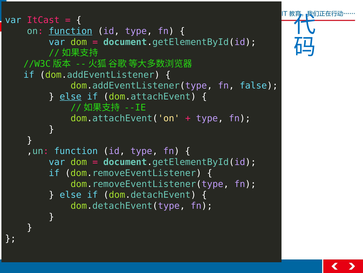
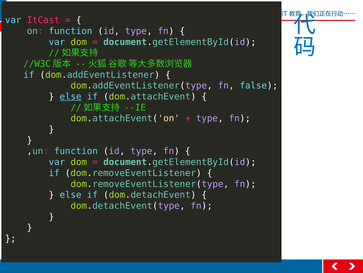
function at (70, 31) underline: present -> none
